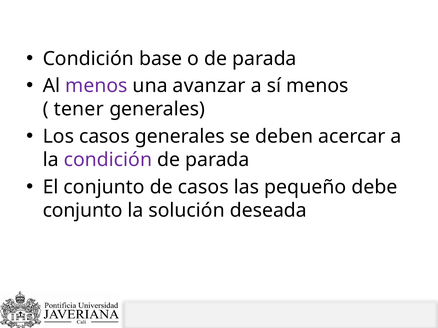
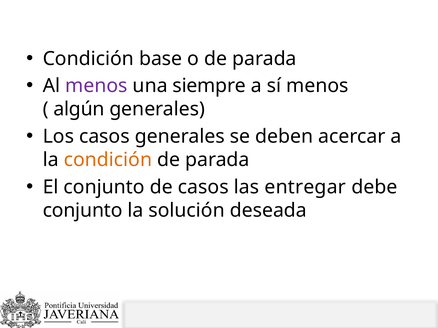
avanzar: avanzar -> siempre
tener at (79, 109): tener -> algún
condición at (108, 160) colour: purple -> orange
pequeño: pequeño -> entregar
